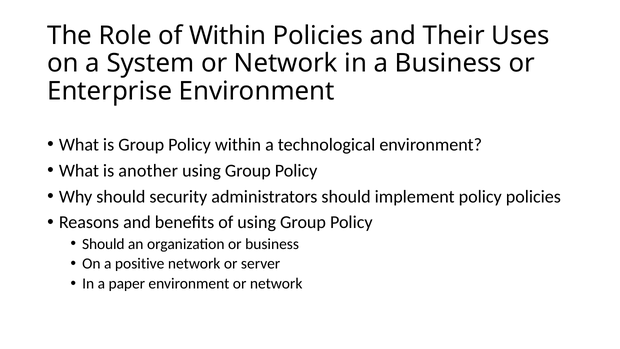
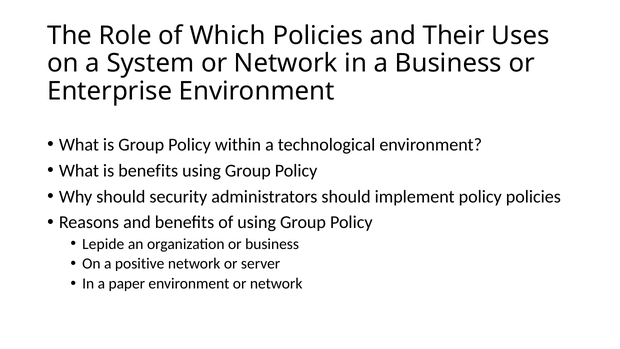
of Within: Within -> Which
is another: another -> benefits
Should at (103, 244): Should -> Lepide
